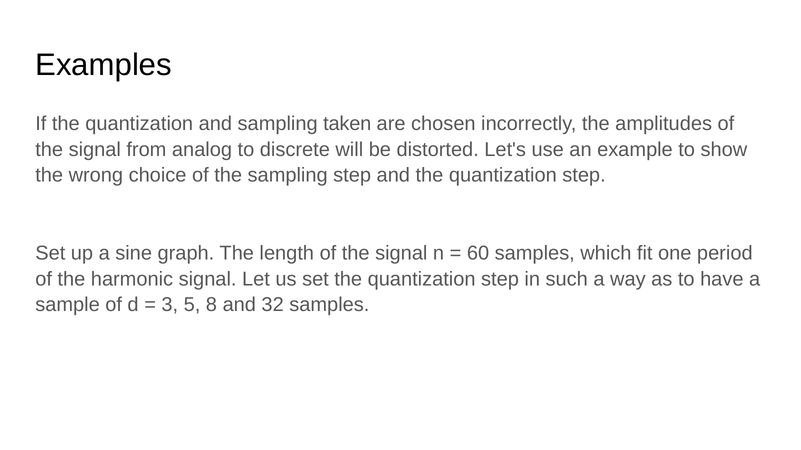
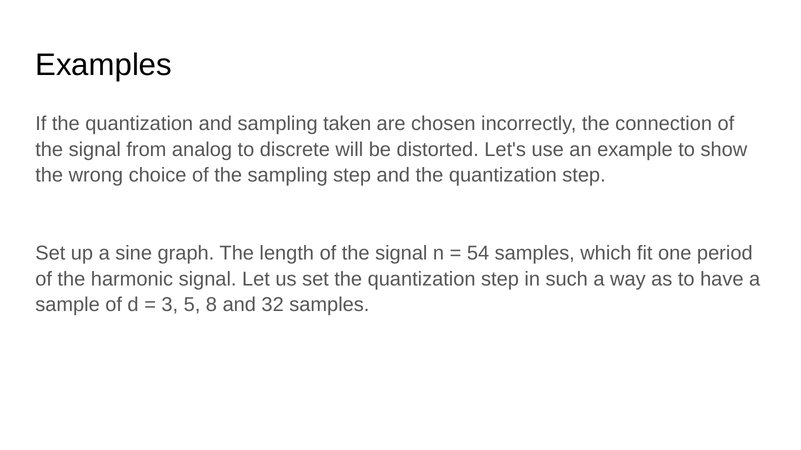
amplitudes: amplitudes -> connection
60: 60 -> 54
